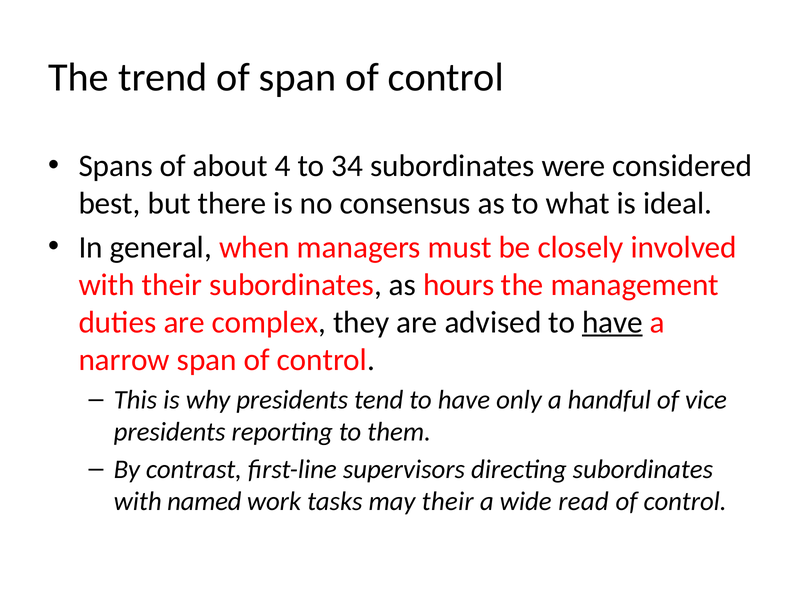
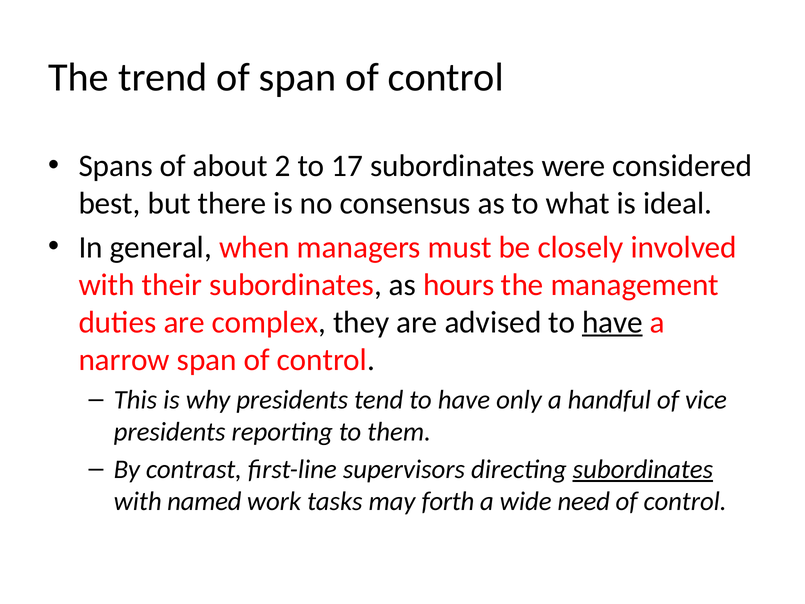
4: 4 -> 2
34: 34 -> 17
subordinates at (643, 469) underline: none -> present
may their: their -> forth
read: read -> need
